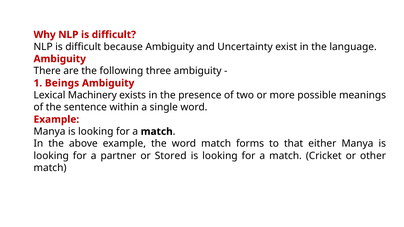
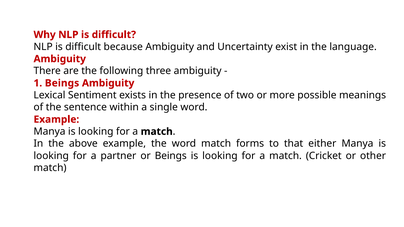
Machinery: Machinery -> Sentiment
or Stored: Stored -> Beings
